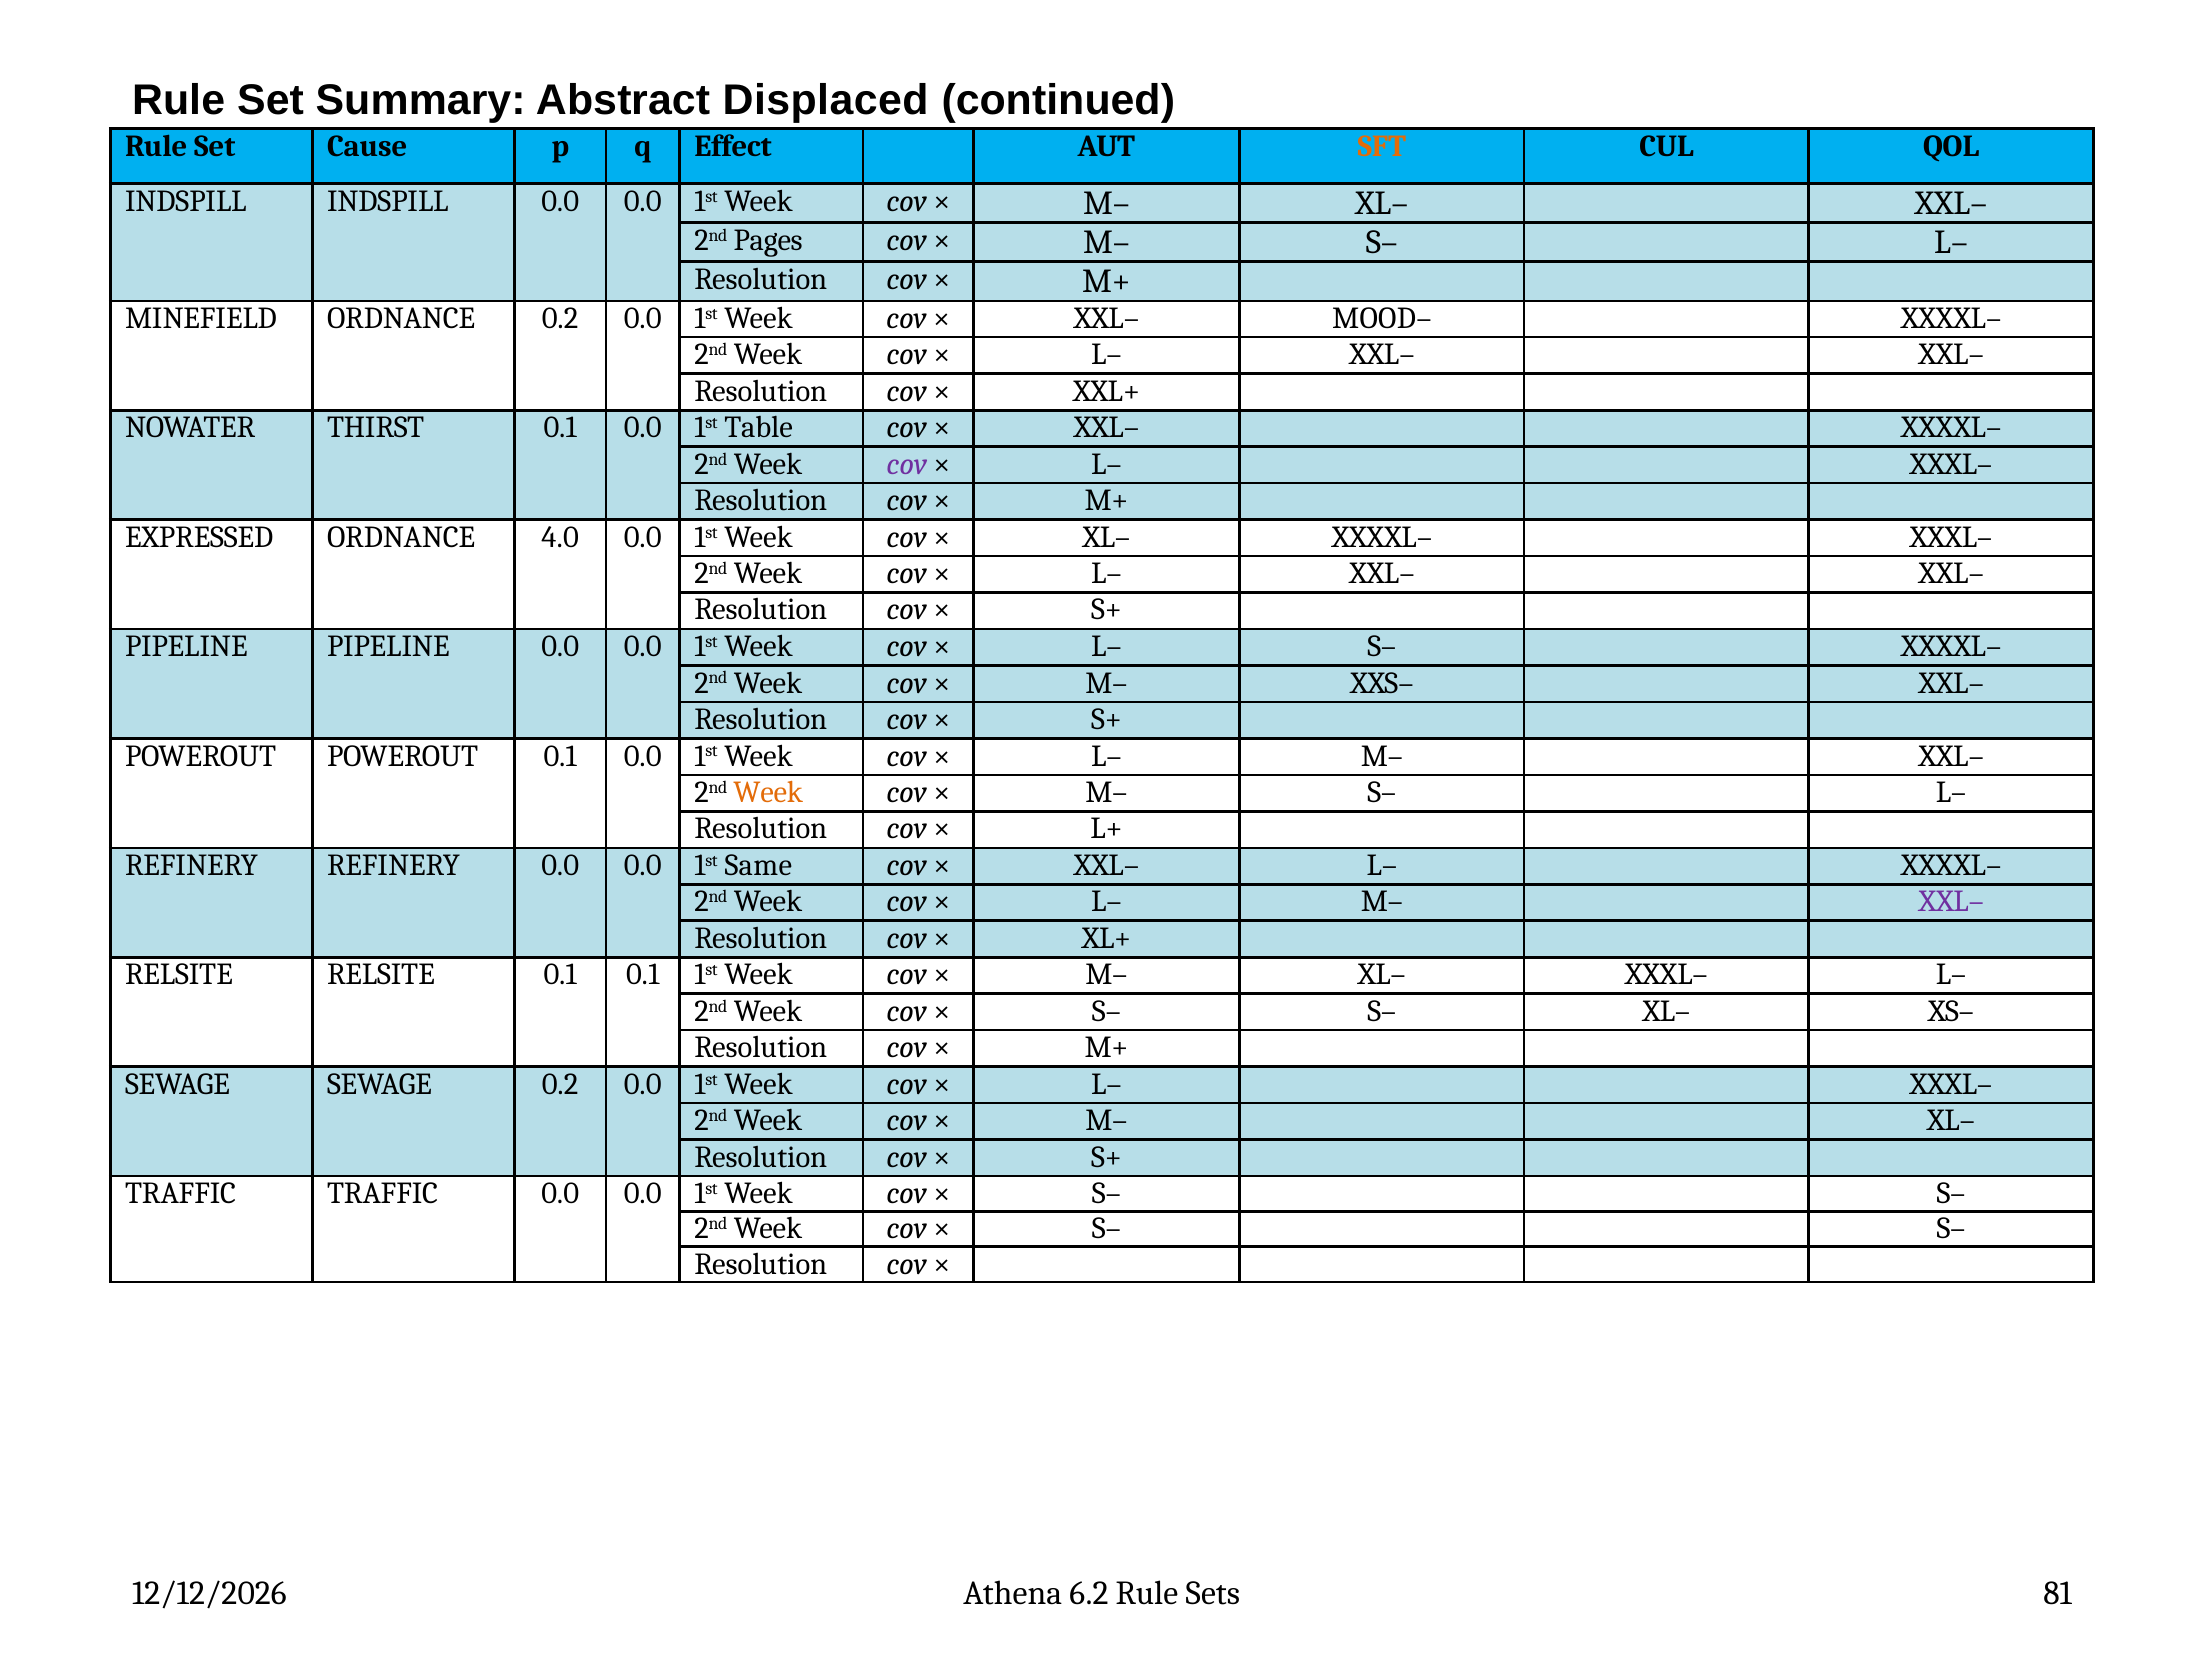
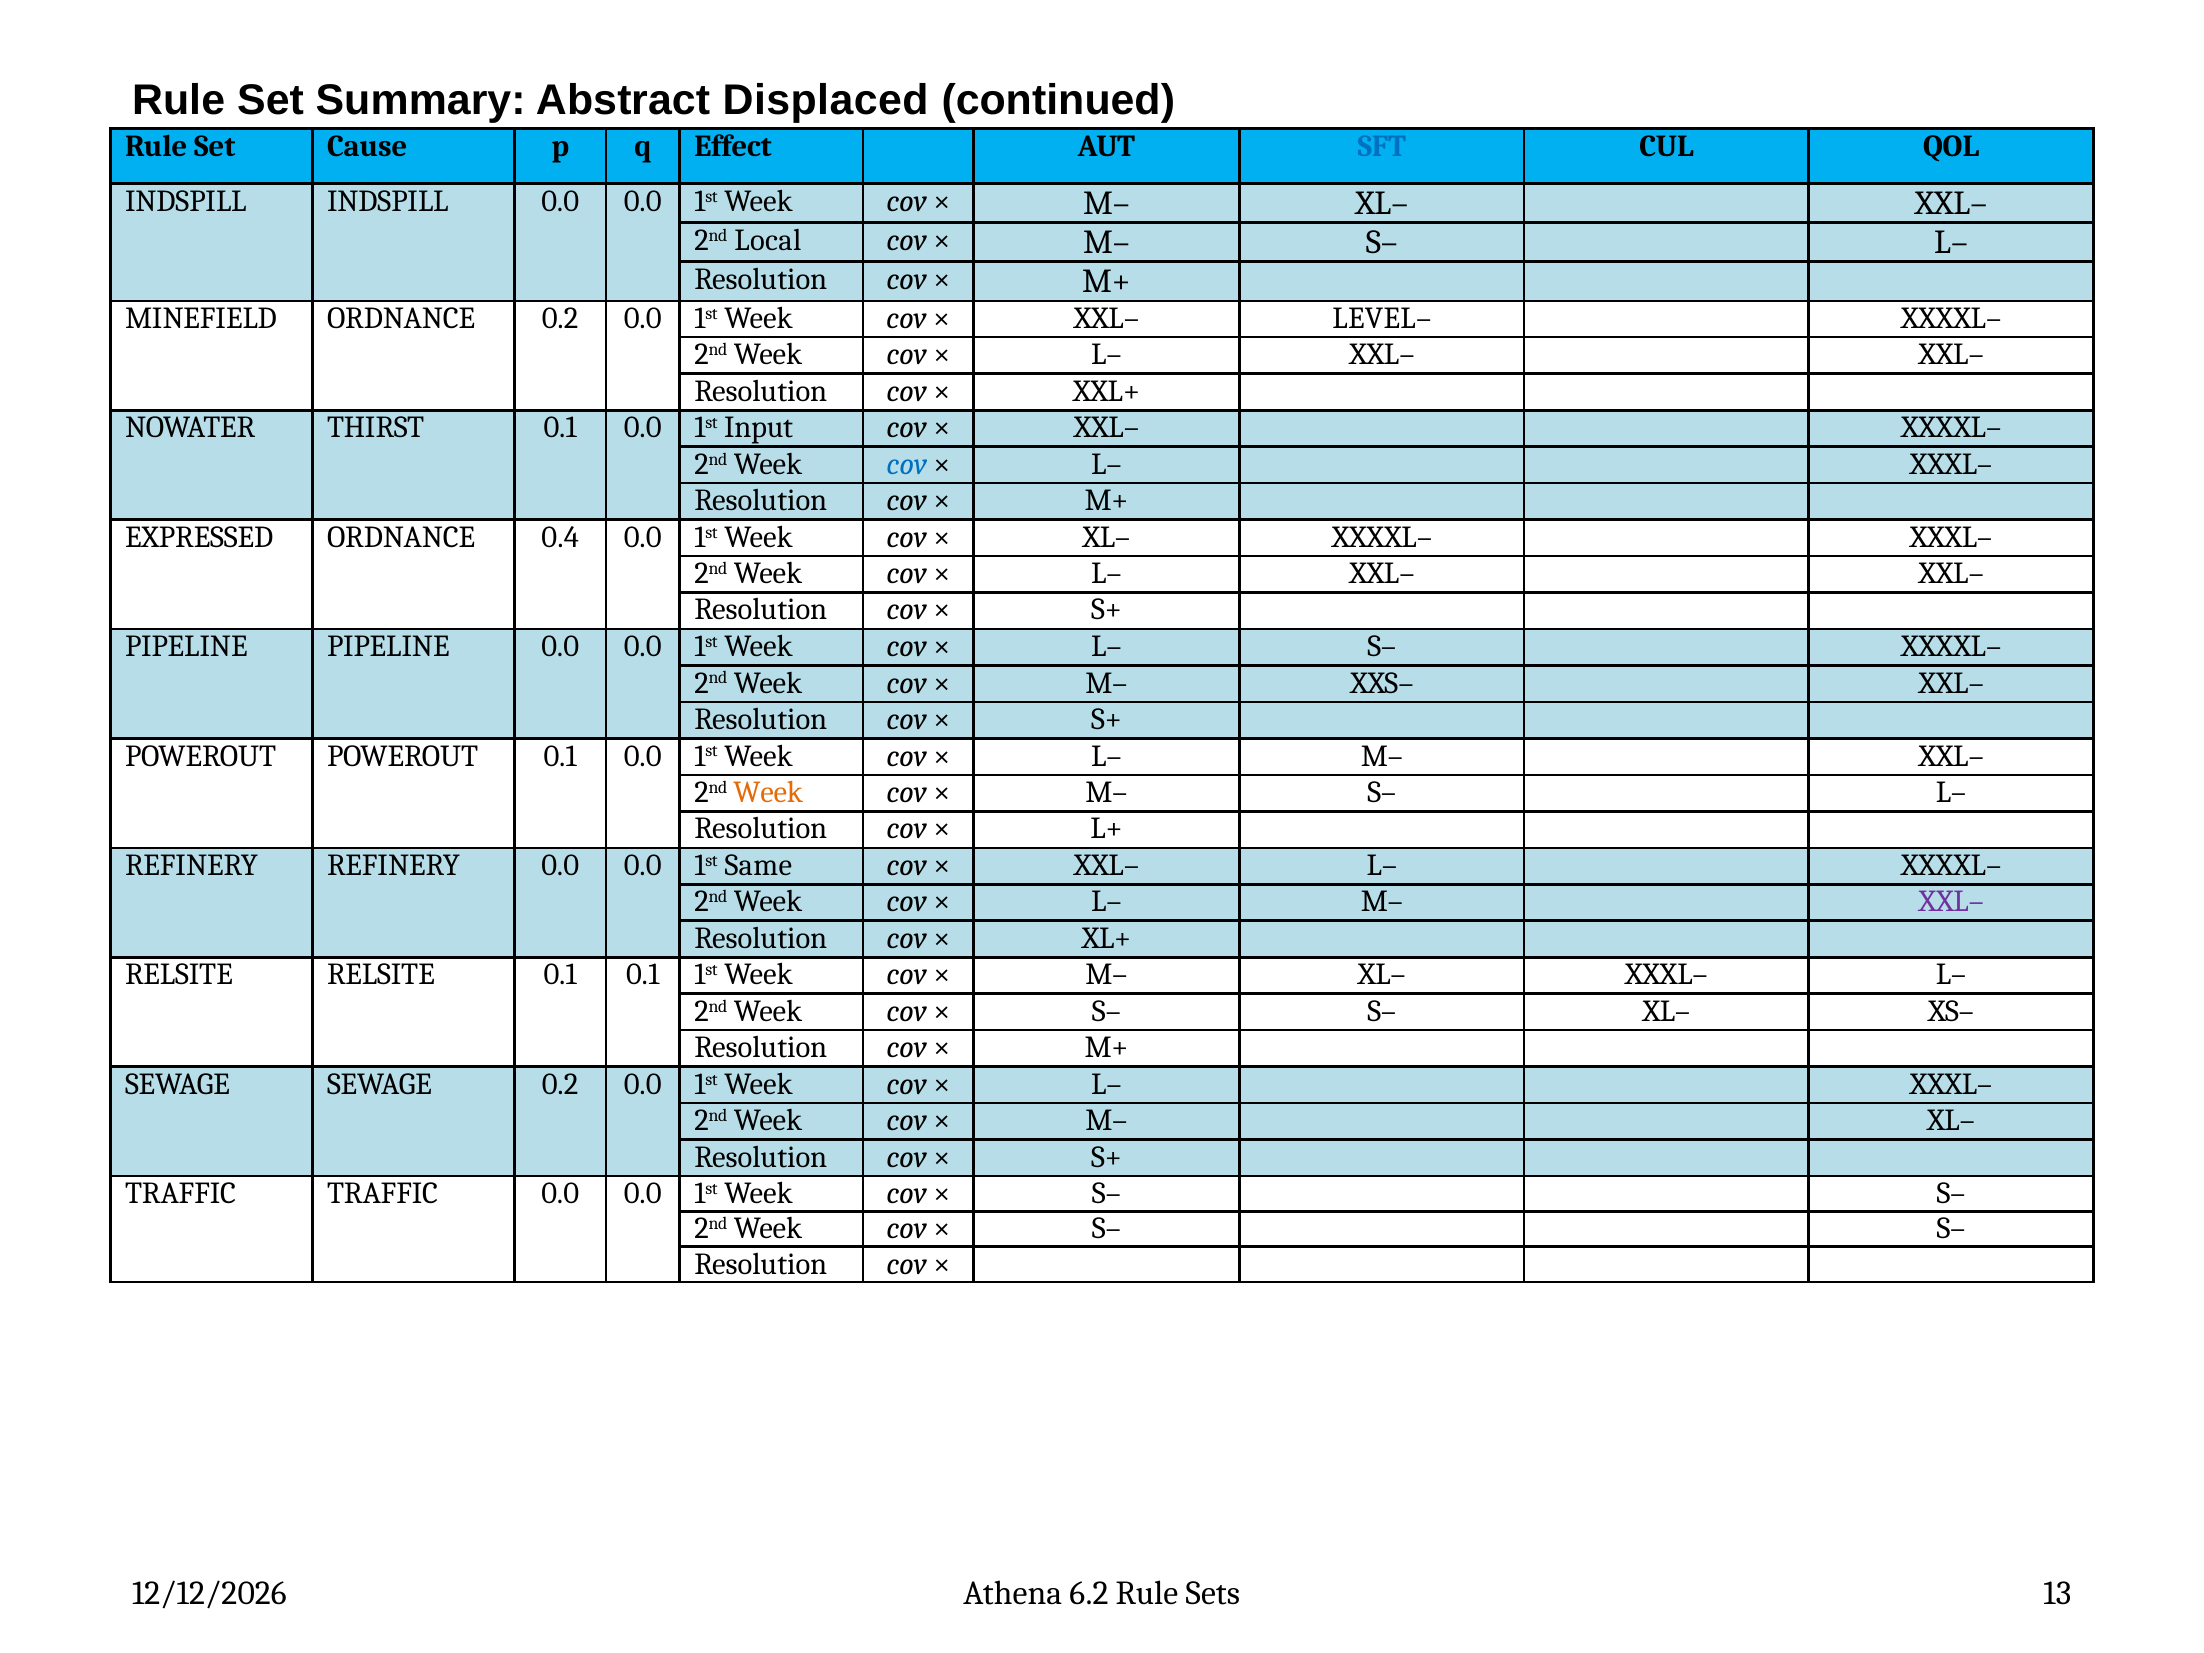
SFT colour: orange -> blue
Pages: Pages -> Local
MOOD–: MOOD– -> LEVEL–
Table: Table -> Input
cov at (907, 464) colour: purple -> blue
4.0: 4.0 -> 0.4
81: 81 -> 13
